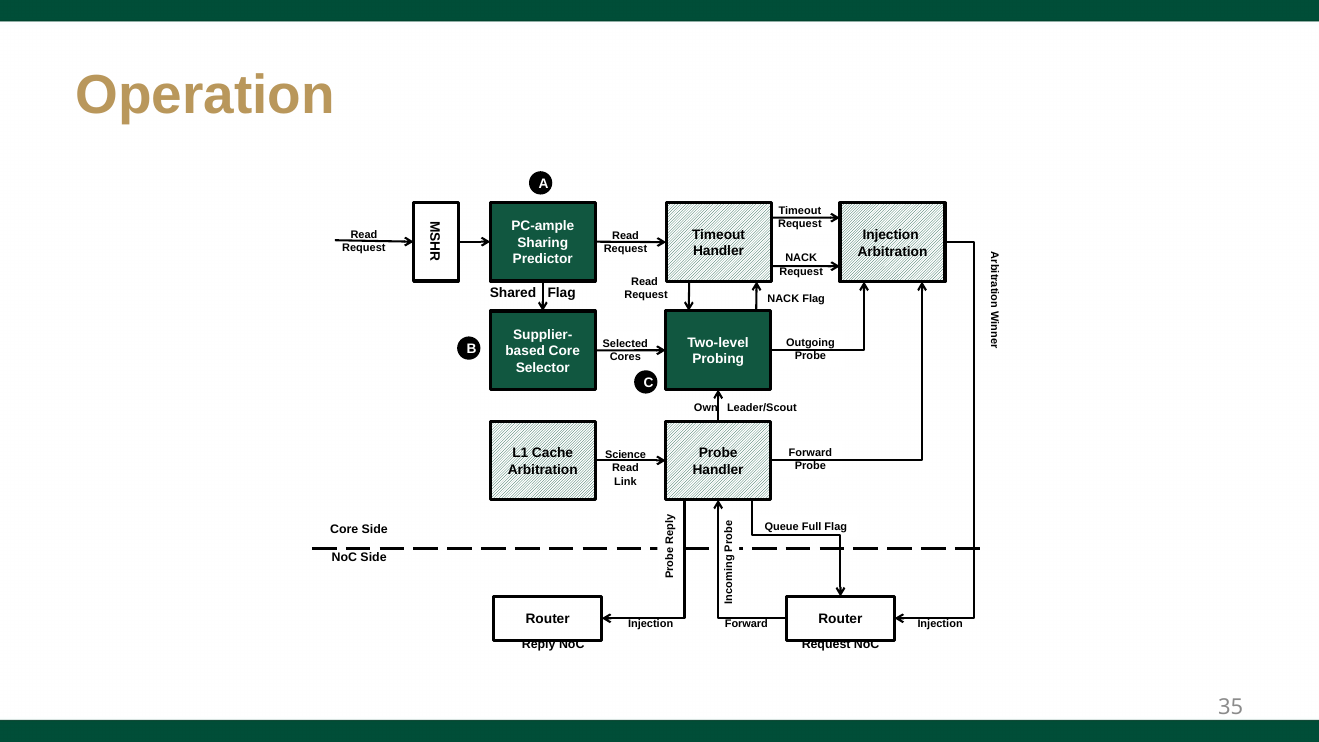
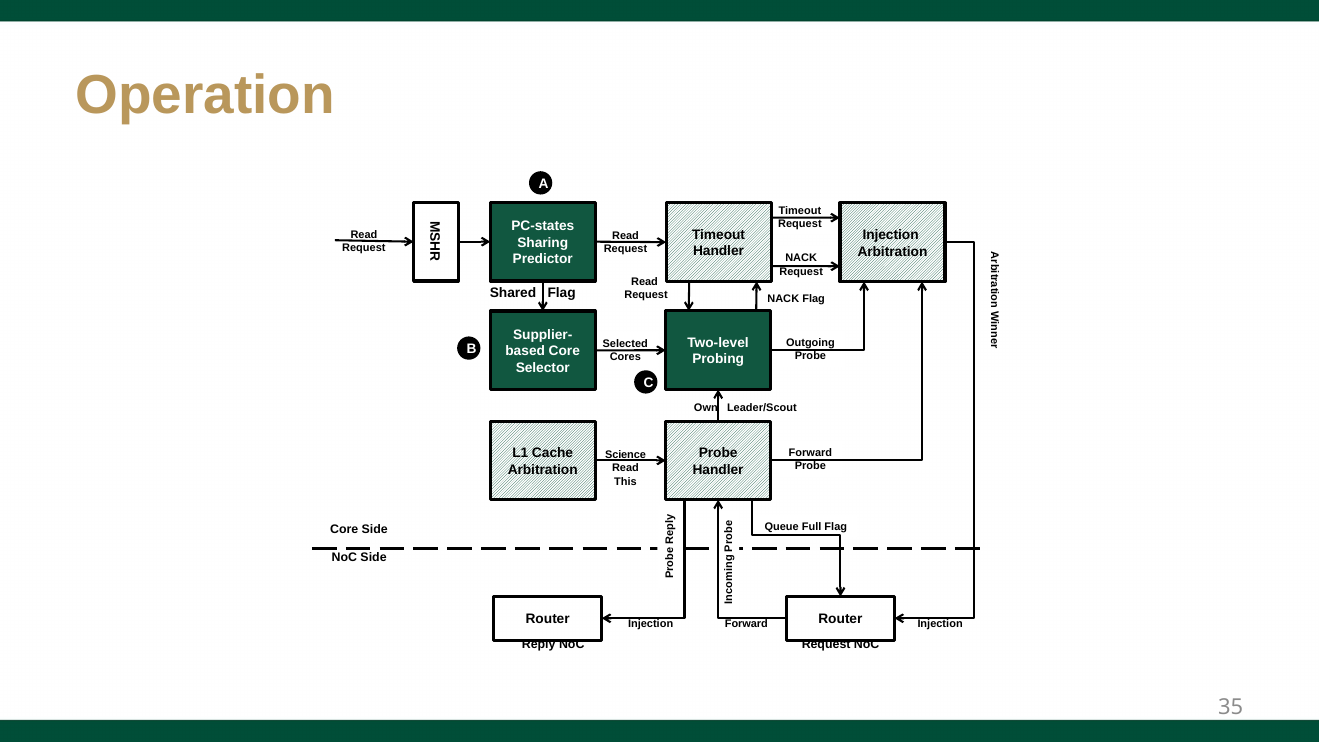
PC-ample: PC-ample -> PC-states
Link: Link -> This
